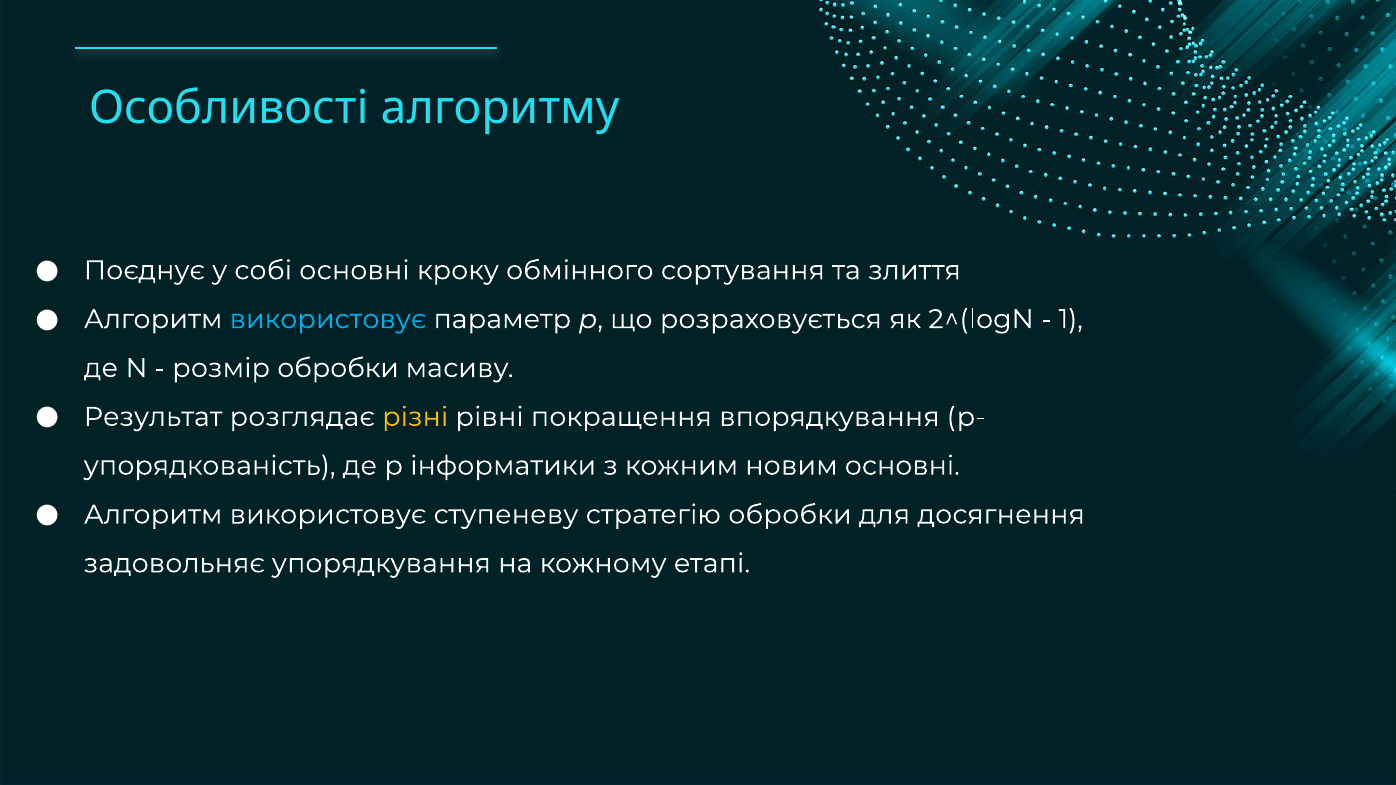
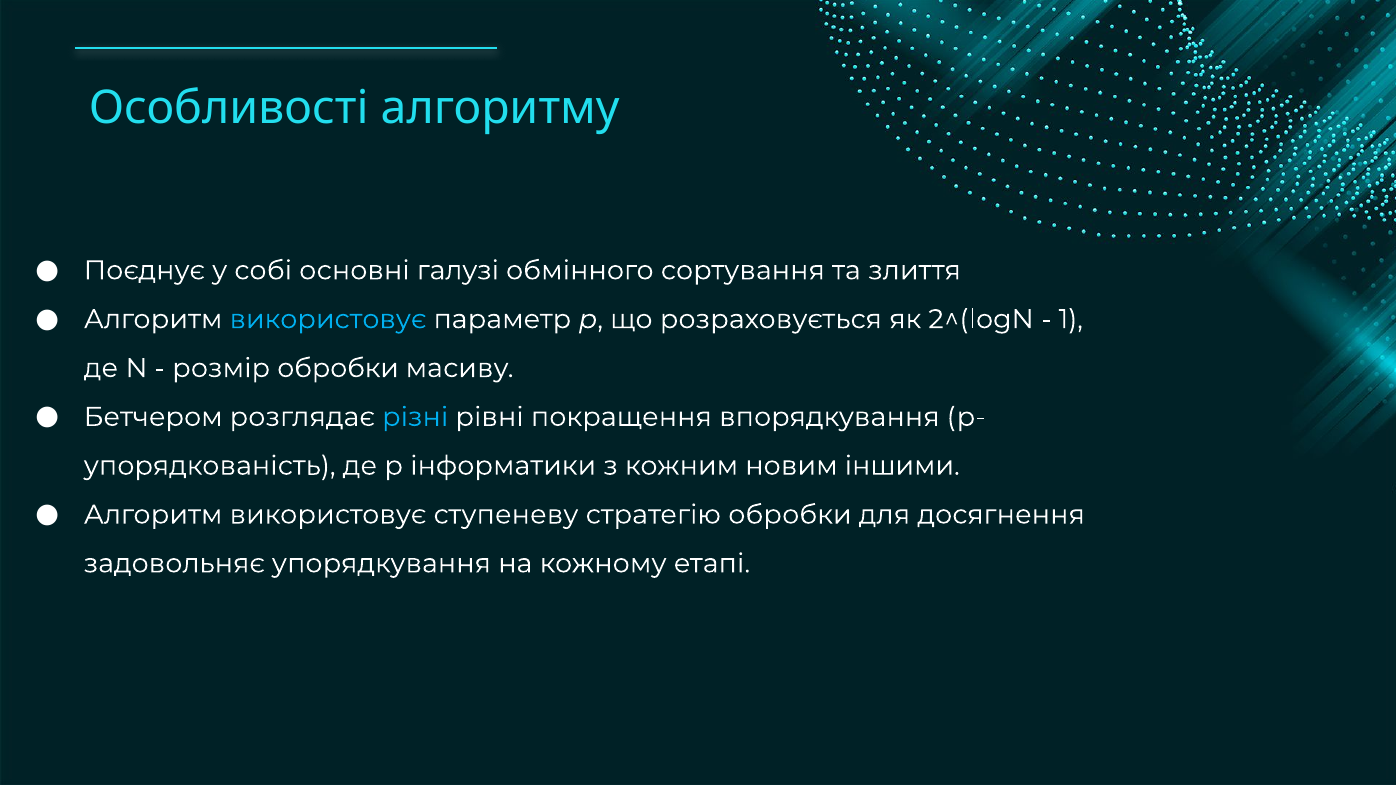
кроку: кроку -> галузі
Результат: Результат -> Бетчером
різні colour: yellow -> light blue
новим основні: основні -> іншими
